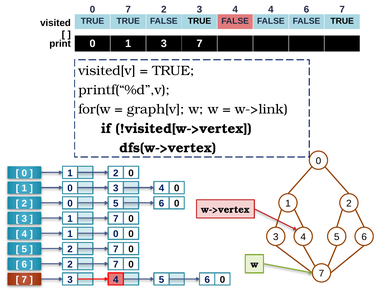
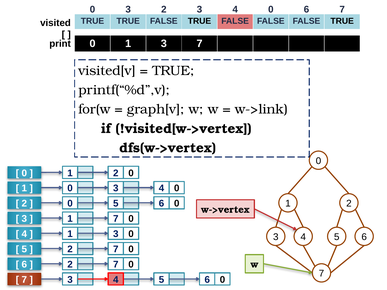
7 at (128, 9): 7 -> 3
4 4: 4 -> 0
0 at (116, 234): 0 -> 3
